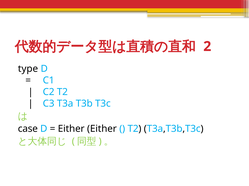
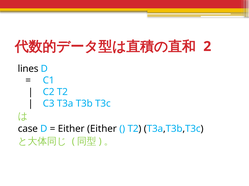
type: type -> lines
